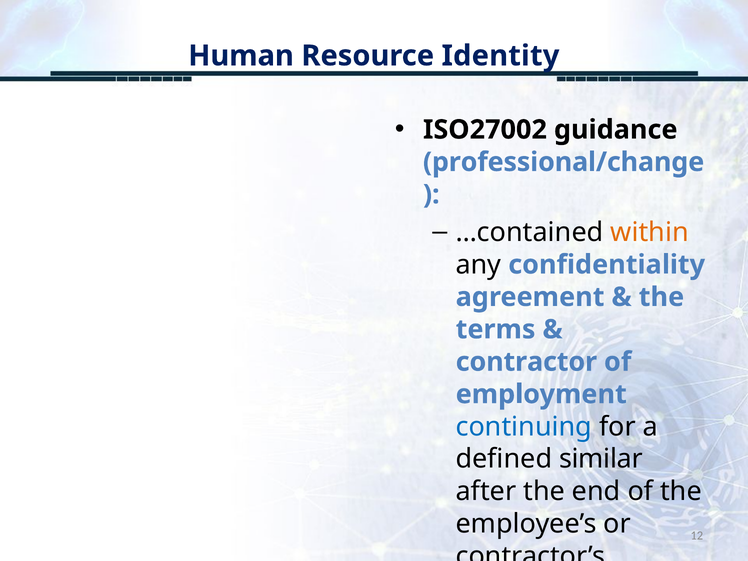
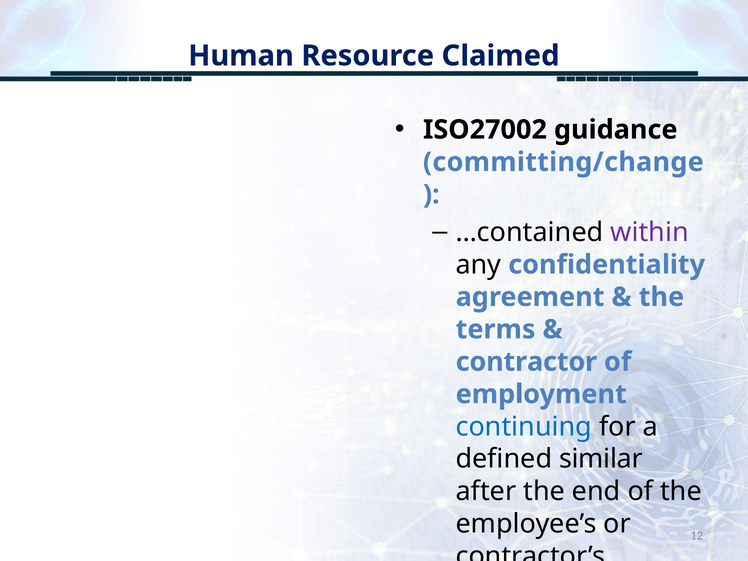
Identity: Identity -> Claimed
professional/change: professional/change -> committing/change
within colour: orange -> purple
